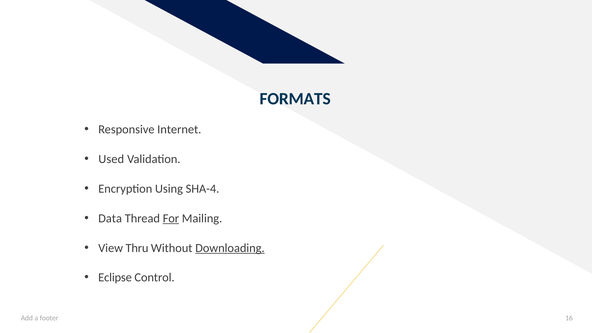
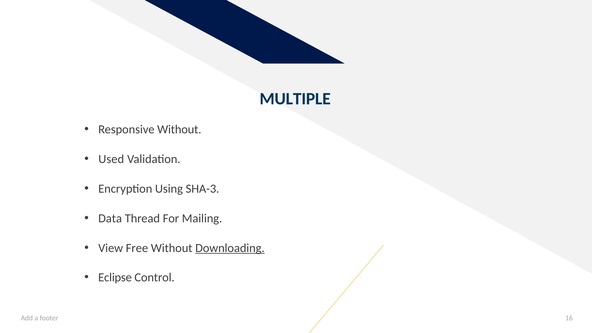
FORMATS: FORMATS -> MULTIPLE
Responsive Internet: Internet -> Without
SHA-4: SHA-4 -> SHA-3
For underline: present -> none
Thru: Thru -> Free
